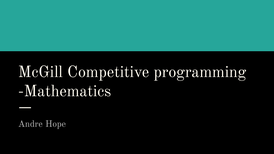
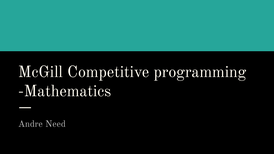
Hope: Hope -> Need
